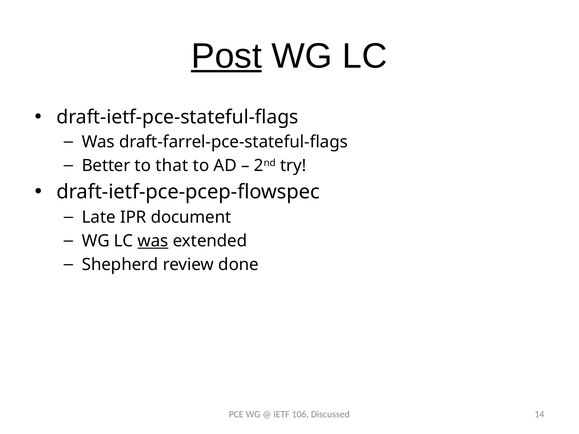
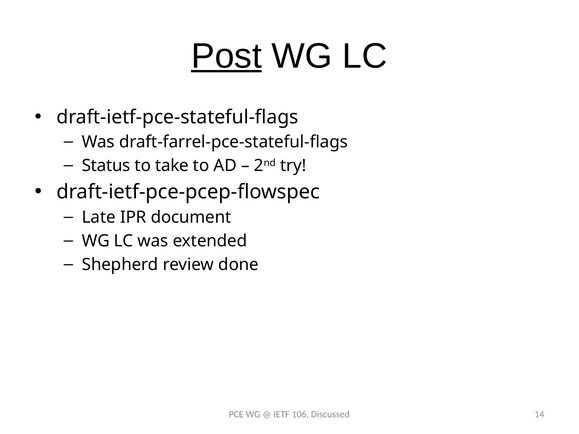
Better: Better -> Status
that: that -> take
was at (153, 241) underline: present -> none
